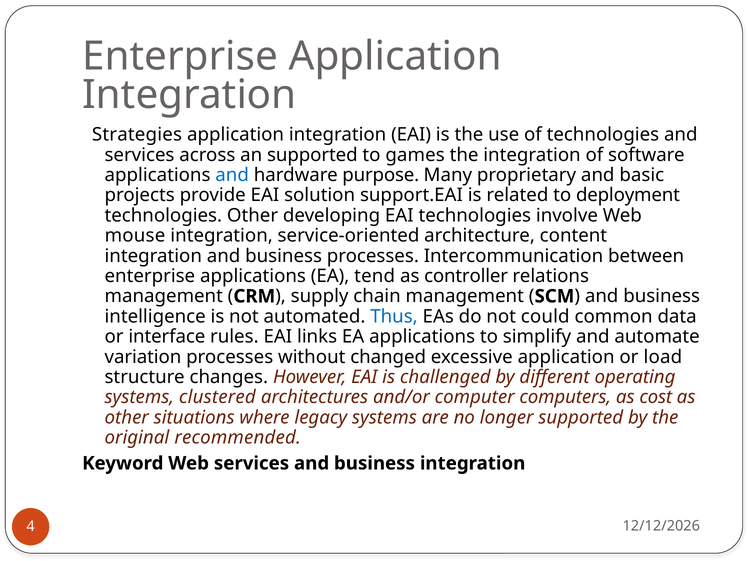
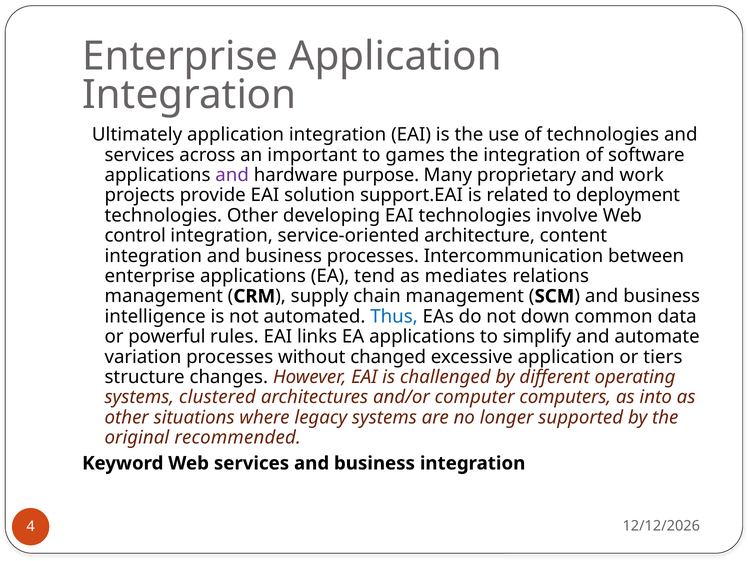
Strategies: Strategies -> Ultimately
an supported: supported -> important
and at (232, 175) colour: blue -> purple
basic: basic -> work
mouse: mouse -> control
controller: controller -> mediates
could: could -> down
interface: interface -> powerful
load: load -> tiers
cost: cost -> into
